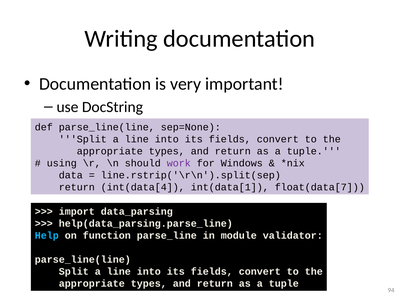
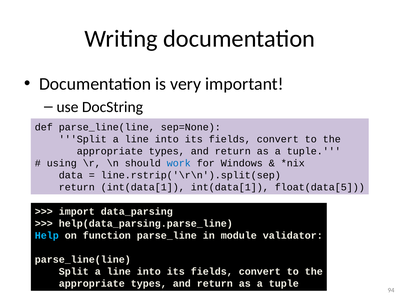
work colour: purple -> blue
return int(data[4: int(data[4 -> int(data[1
float(data[7: float(data[7 -> float(data[5
